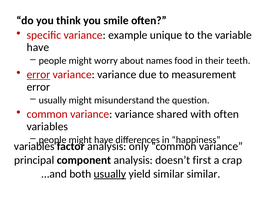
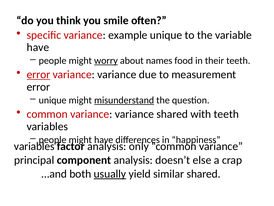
worry underline: none -> present
usually at (53, 100): usually -> unique
misunderstand underline: none -> present
with often: often -> teeth
first: first -> else
similar similar: similar -> shared
